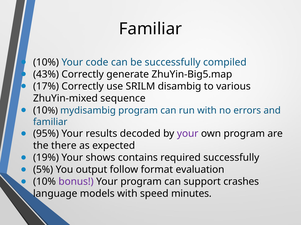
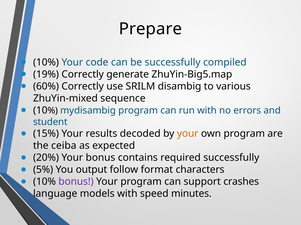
Familiar at (150, 29): Familiar -> Prepare
43%: 43% -> 19%
17%: 17% -> 60%
familiar at (50, 122): familiar -> student
95%: 95% -> 15%
your at (188, 134) colour: purple -> orange
there: there -> ceiba
19%: 19% -> 20%
Your shows: shows -> bonus
evaluation: evaluation -> characters
